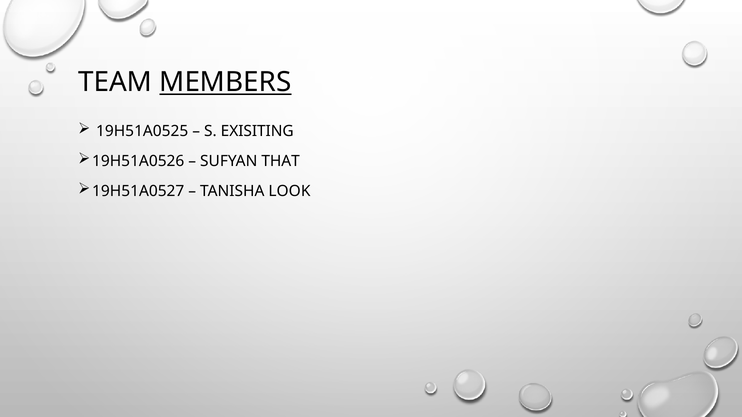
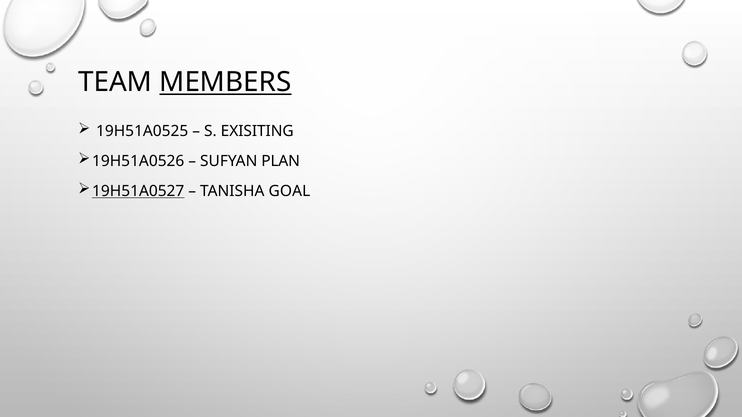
THAT: THAT -> PLAN
19H51A0527 underline: none -> present
LOOK: LOOK -> GOAL
